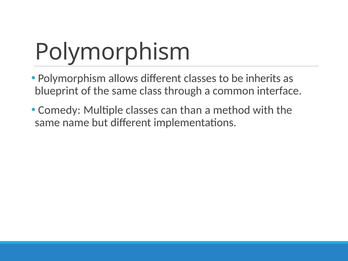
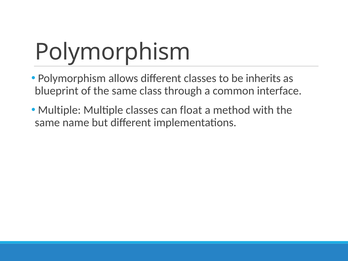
Comedy at (59, 110): Comedy -> Multiple
than: than -> float
